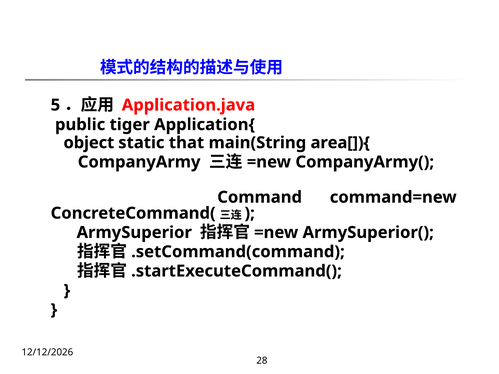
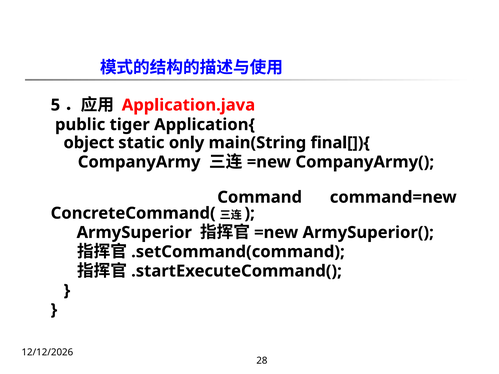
that: that -> only
area[]){: area[]){ -> final[]){
